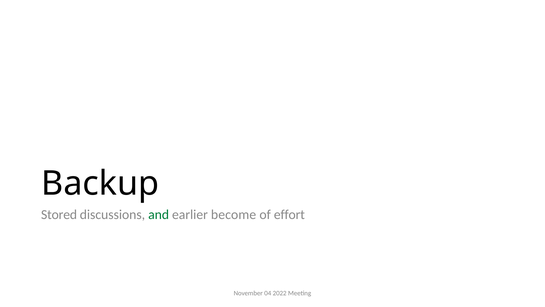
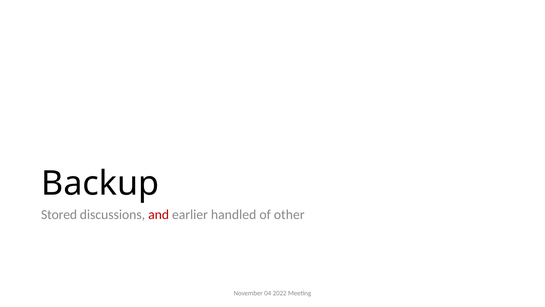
and colour: green -> red
become: become -> handled
effort: effort -> other
